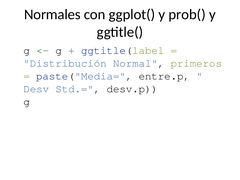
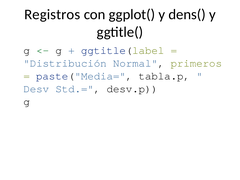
Normales: Normales -> Registros
prob(: prob( -> dens(
entre.p: entre.p -> tabla.p
